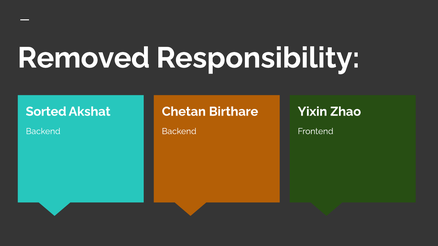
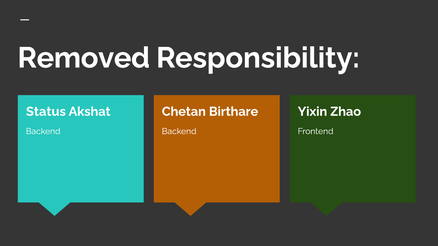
Sorted: Sorted -> Status
